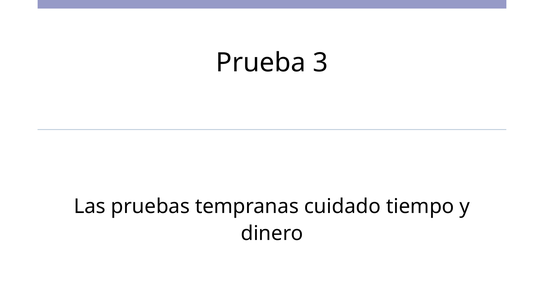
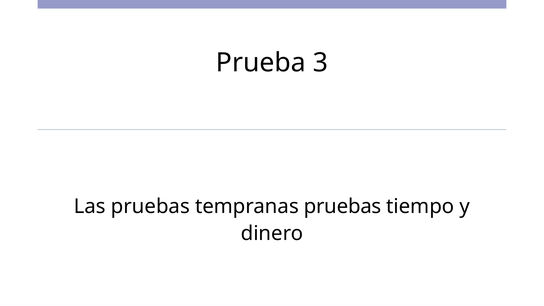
tempranas cuidado: cuidado -> pruebas
